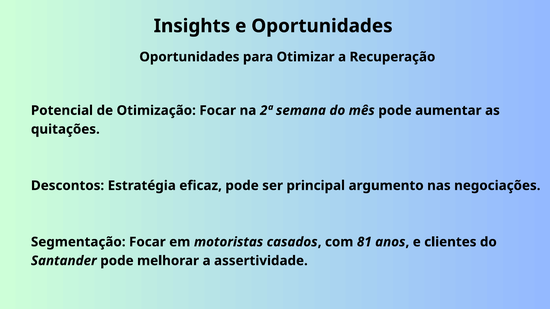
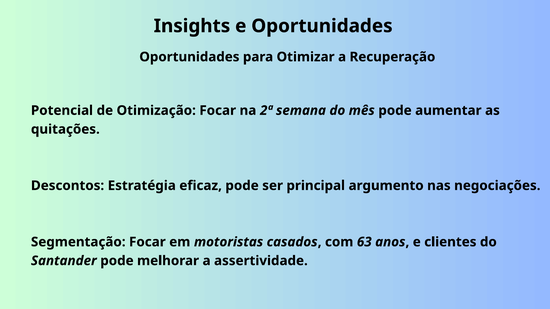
81: 81 -> 63
